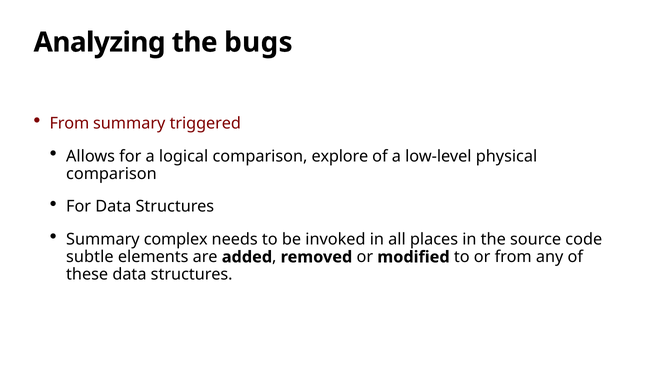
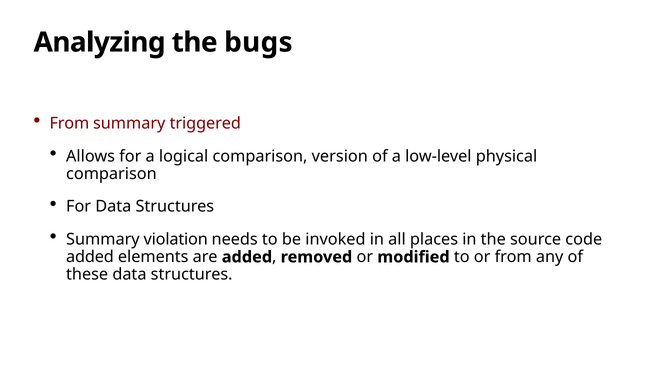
explore: explore -> version
complex: complex -> violation
subtle at (90, 257): subtle -> added
